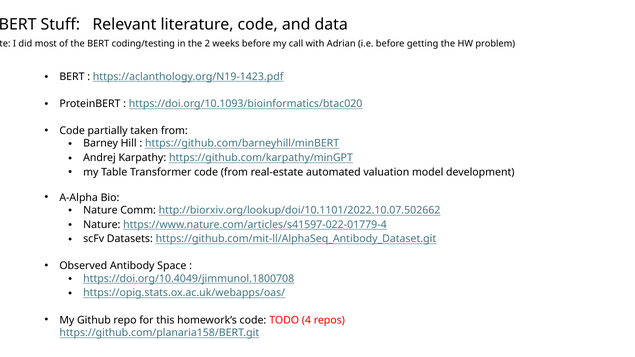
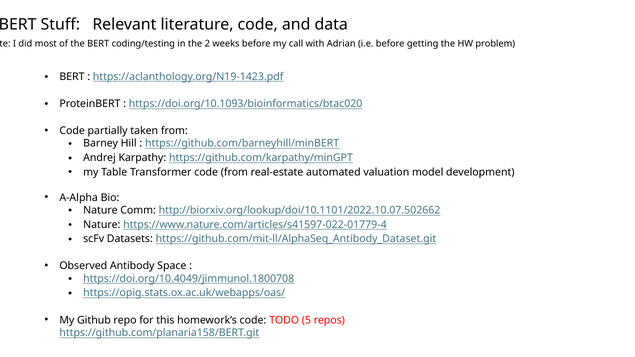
4: 4 -> 5
